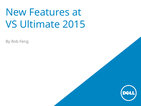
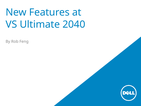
2015: 2015 -> 2040
